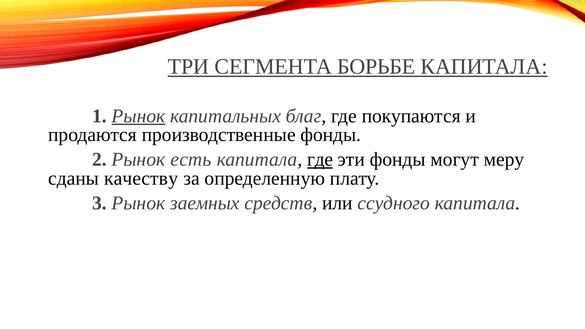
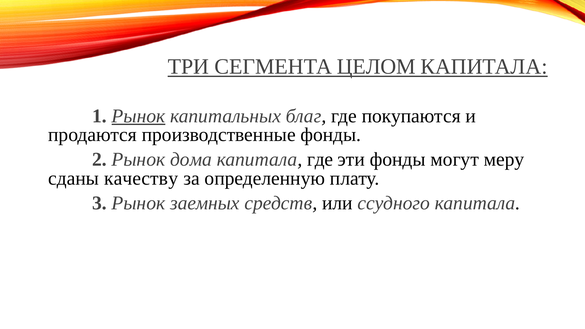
БОРЬБЕ: БОРЬБЕ -> ЦЕЛОМ
есть: есть -> дома
где at (320, 160) underline: present -> none
